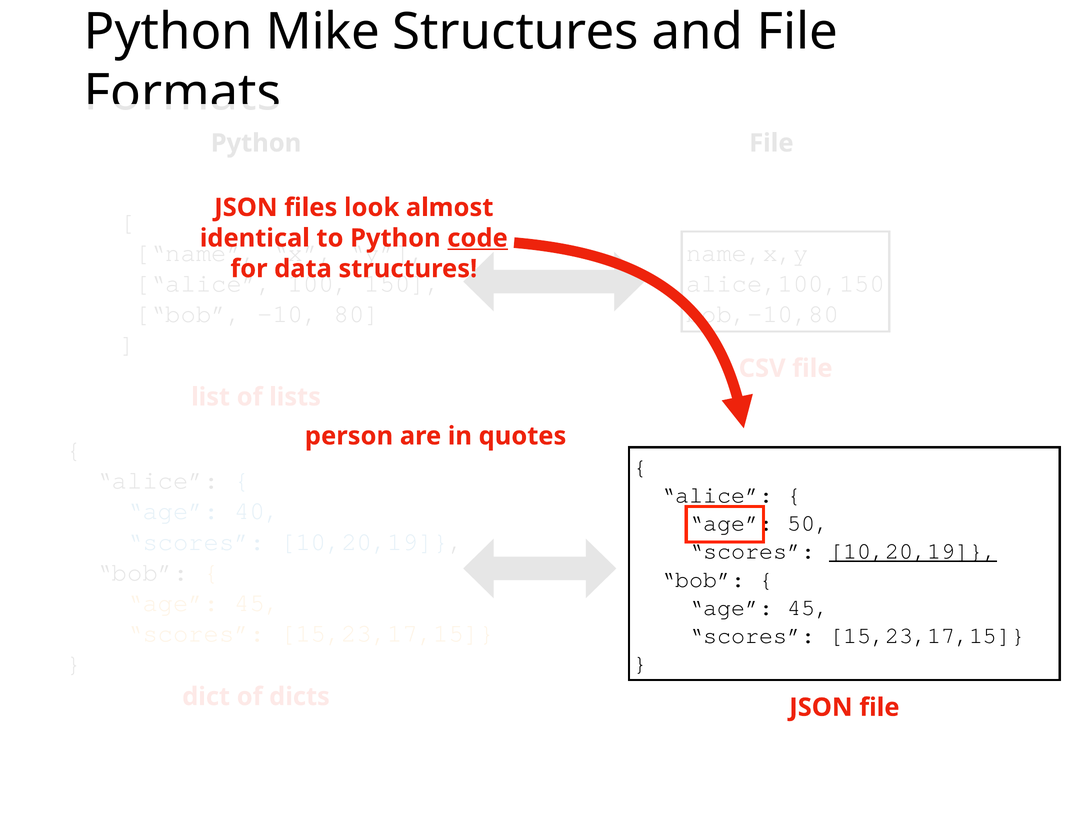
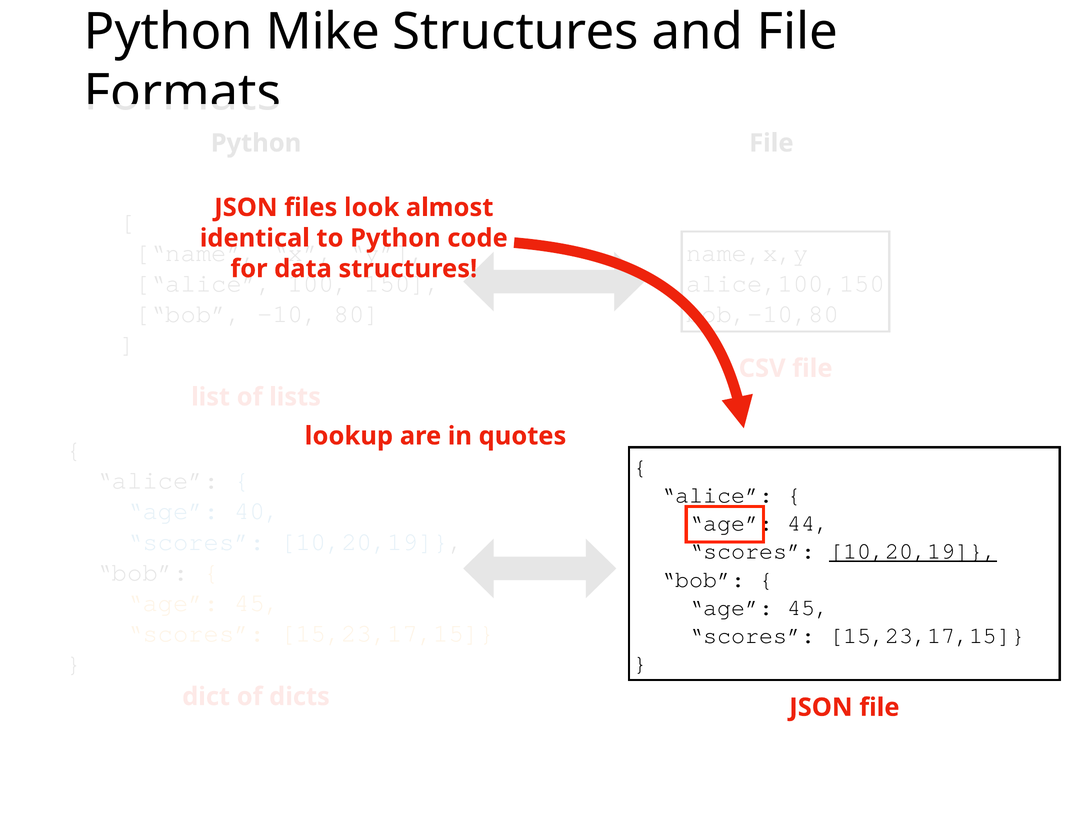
code underline: present -> none
person: person -> lookup
50: 50 -> 44
